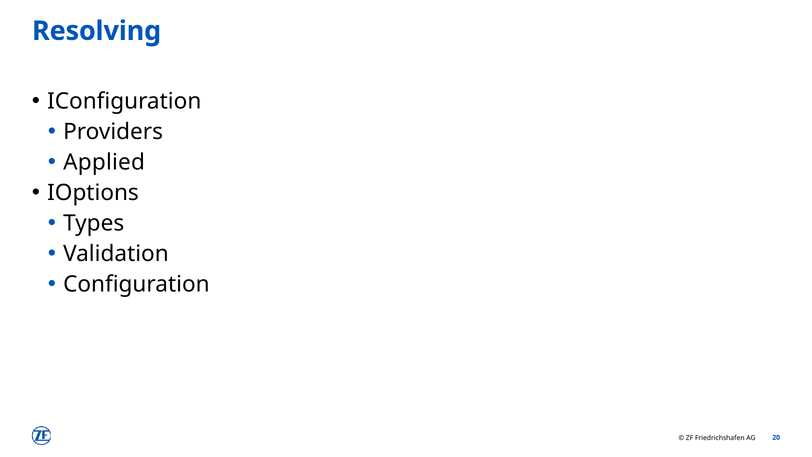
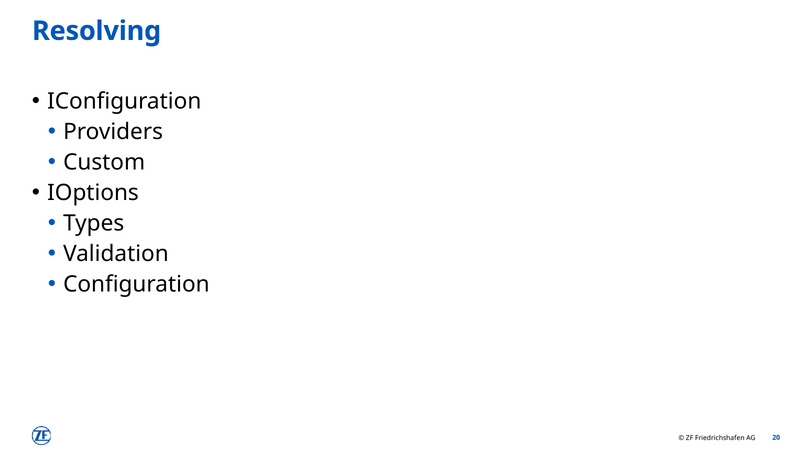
Applied: Applied -> Custom
